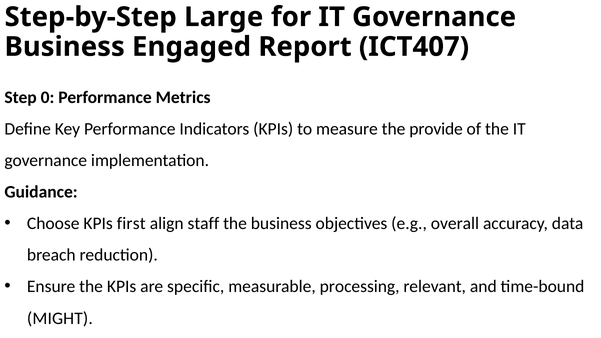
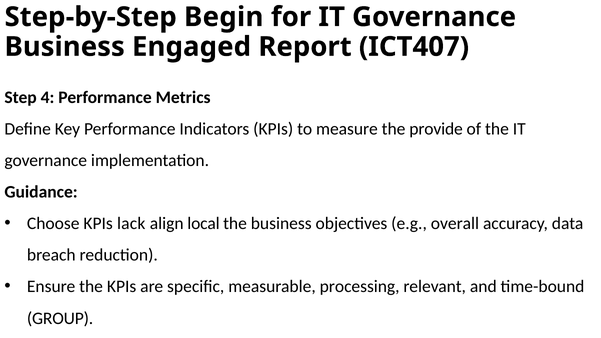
Large: Large -> Begin
0: 0 -> 4
first: first -> lack
staff: staff -> local
MIGHT: MIGHT -> GROUP
